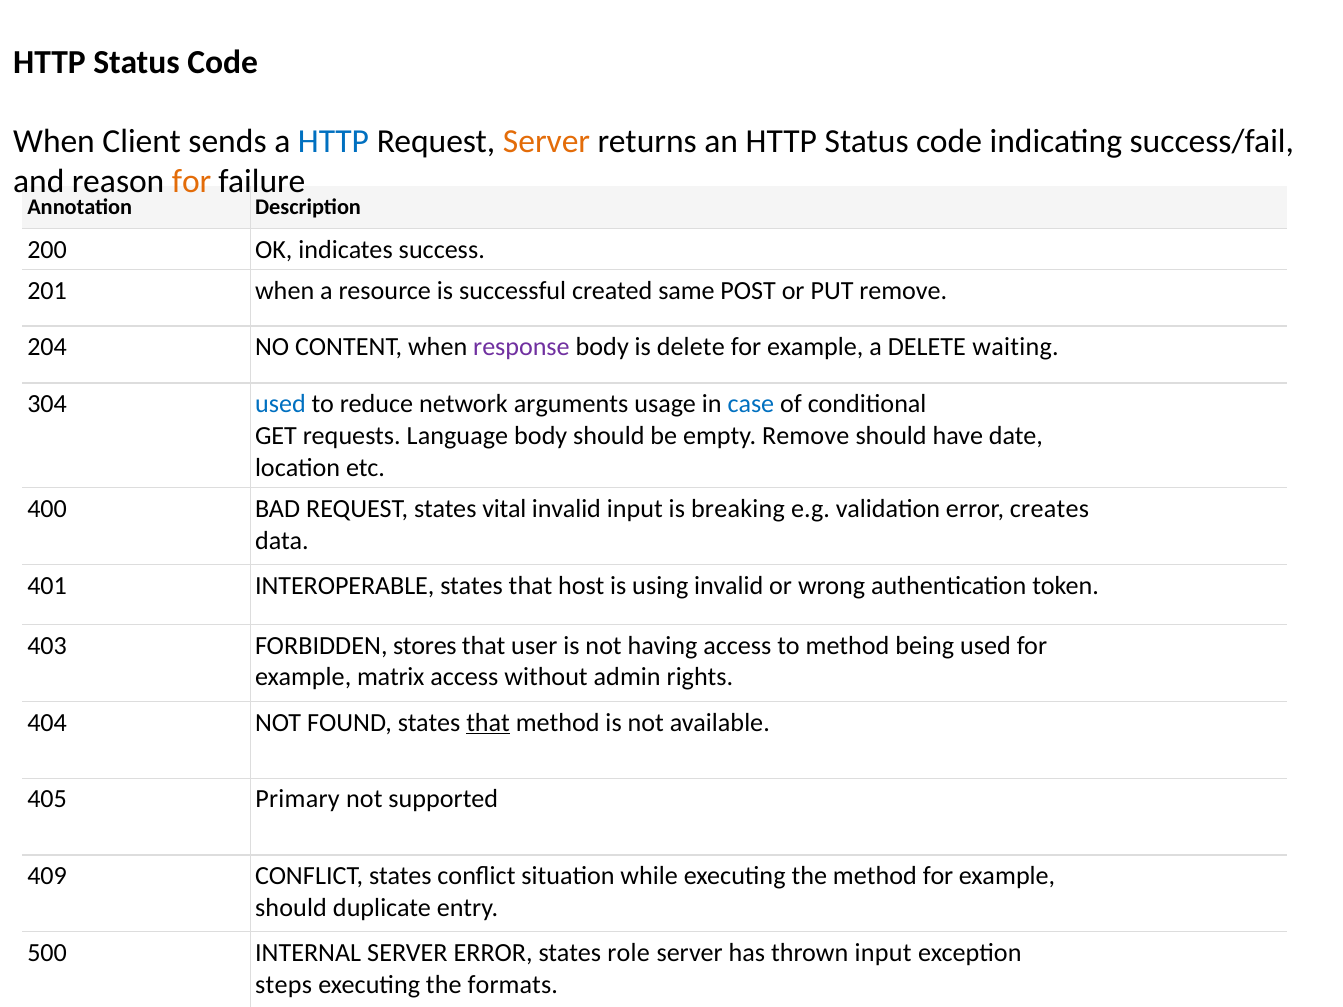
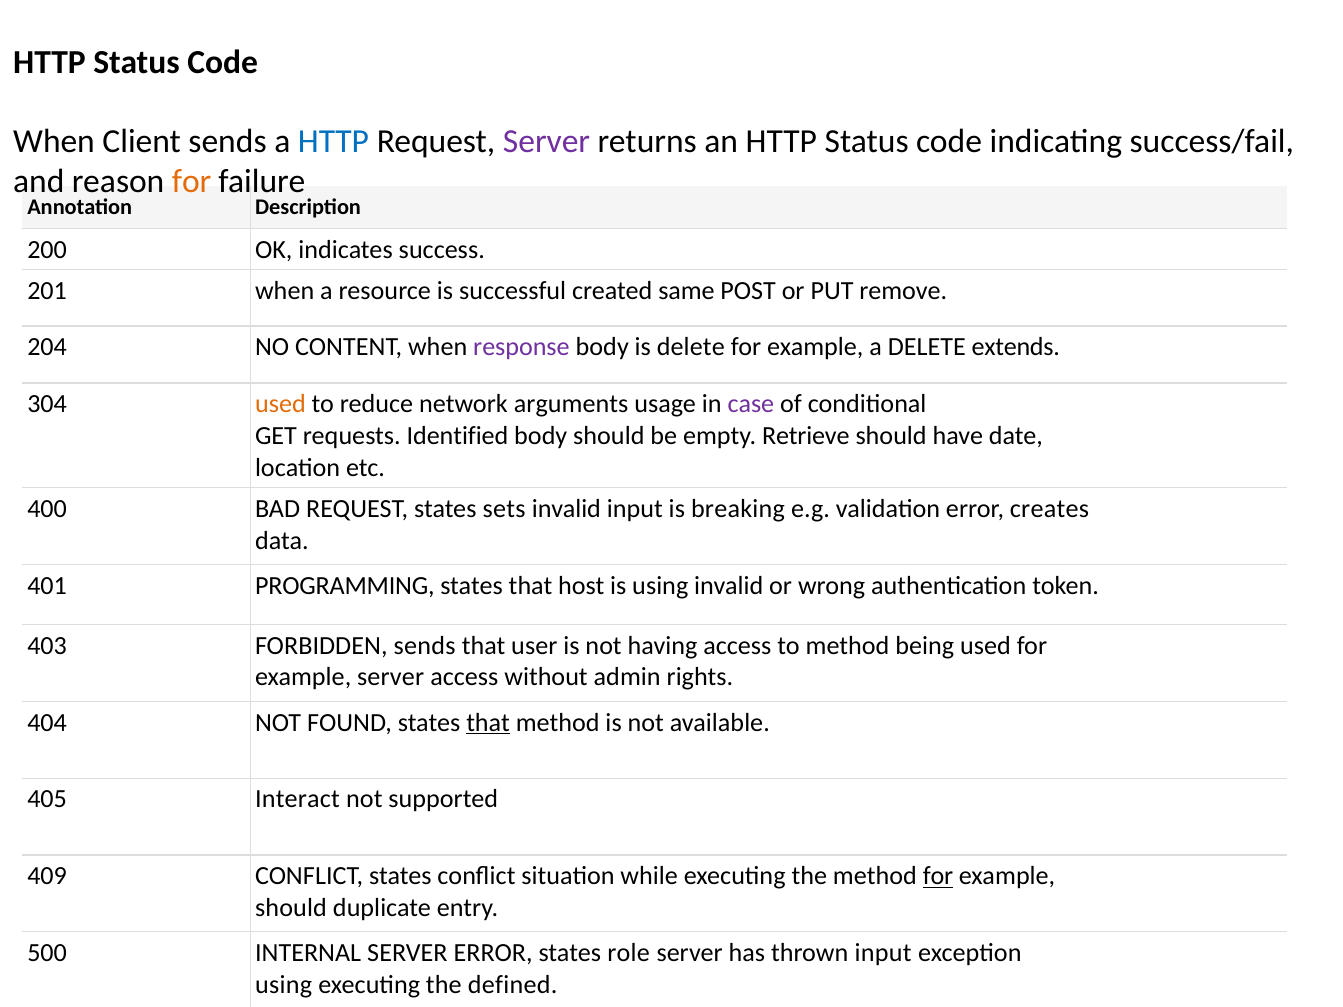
Server at (547, 141) colour: orange -> purple
waiting: waiting -> extends
used at (280, 404) colour: blue -> orange
case colour: blue -> purple
Language: Language -> Identified
empty Remove: Remove -> Retrieve
vital: vital -> sets
INTEROPERABLE: INTEROPERABLE -> PROGRAMMING
FORBIDDEN stores: stores -> sends
example matrix: matrix -> server
Primary: Primary -> Interact
for at (938, 876) underline: none -> present
steps at (284, 985): steps -> using
formats: formats -> defined
